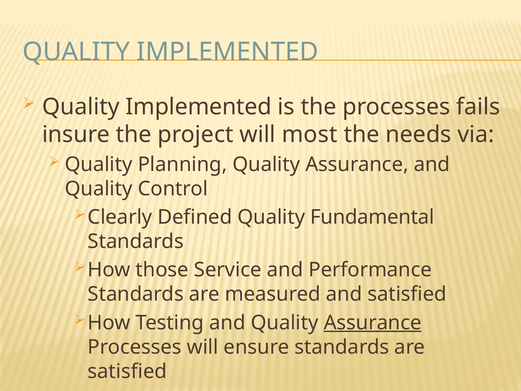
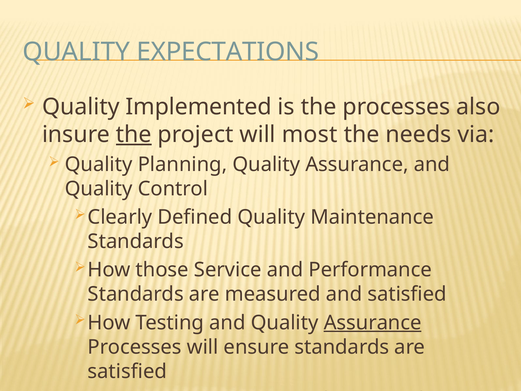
IMPLEMENTED at (228, 52): IMPLEMENTED -> EXPECTATIONS
fails: fails -> also
the at (134, 134) underline: none -> present
Fundamental: Fundamental -> Maintenance
